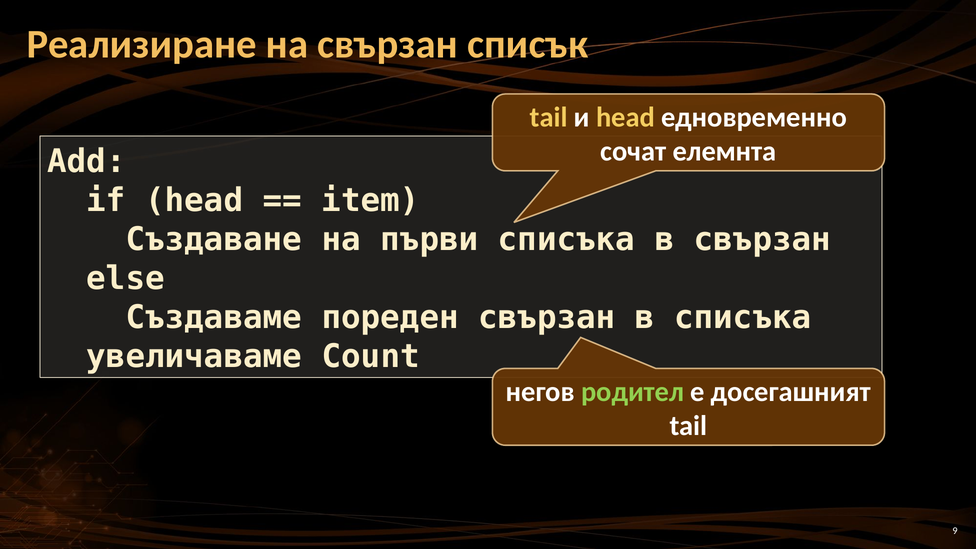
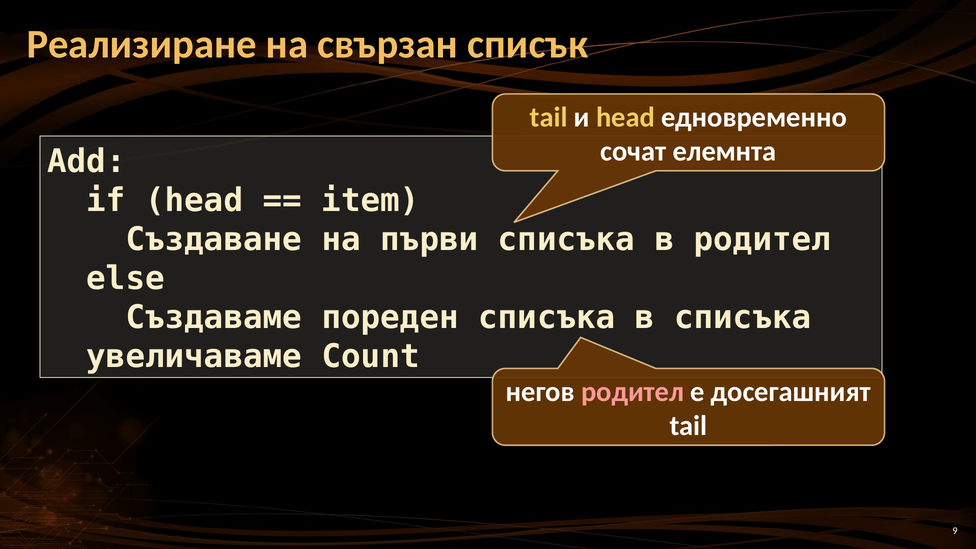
в свързан: свързан -> родител
пореден свързан: свързан -> списъка
родител at (633, 392) colour: light green -> pink
